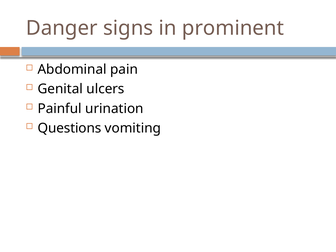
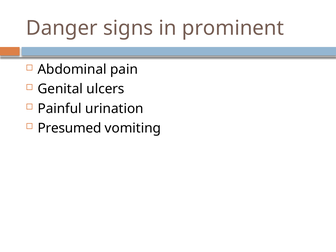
Questions: Questions -> Presumed
